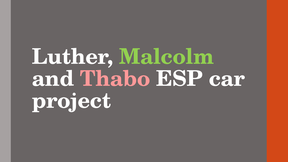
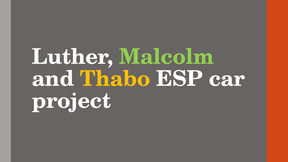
Thabo colour: pink -> yellow
